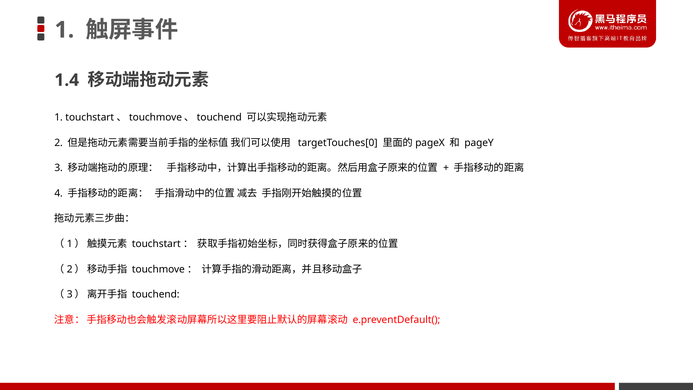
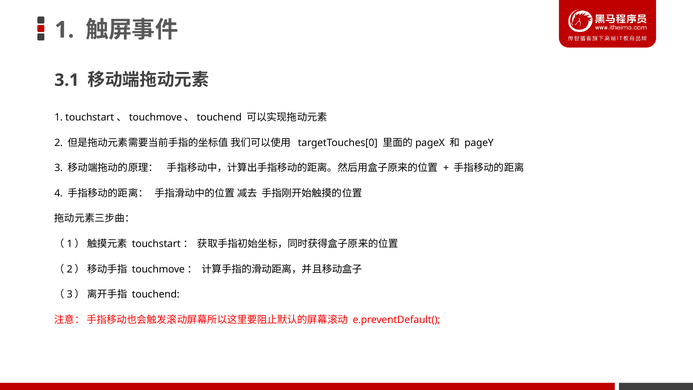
1.4: 1.4 -> 3.1
